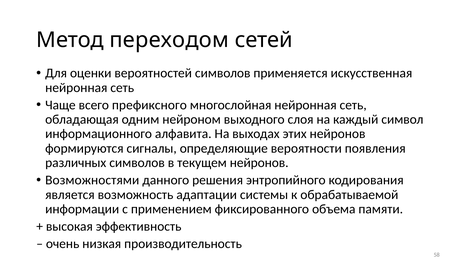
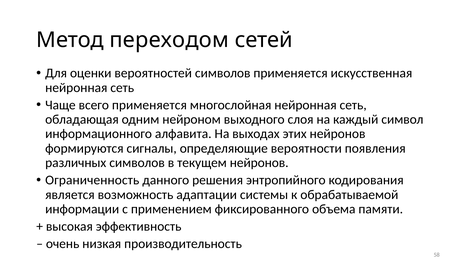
всего префиксного: префиксного -> применяется
Возможностями: Возможностями -> Ограниченность
